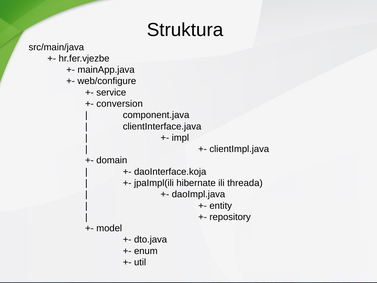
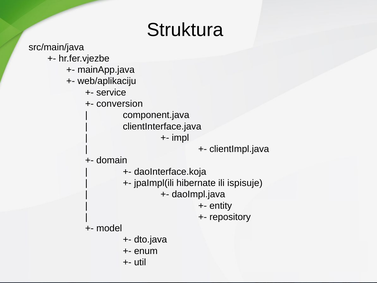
web/configure: web/configure -> web/aplikaciju
threada: threada -> ispisuje
